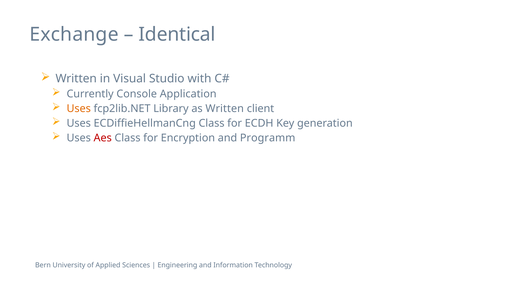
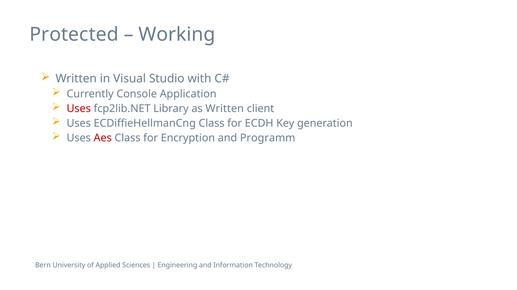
Exchange: Exchange -> Protected
Identical: Identical -> Working
Uses at (79, 109) colour: orange -> red
